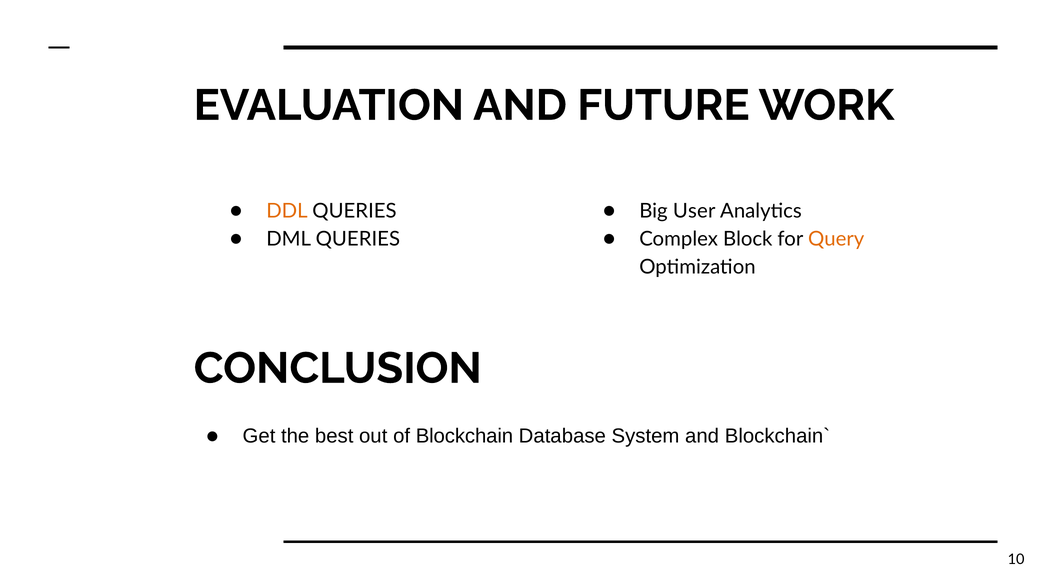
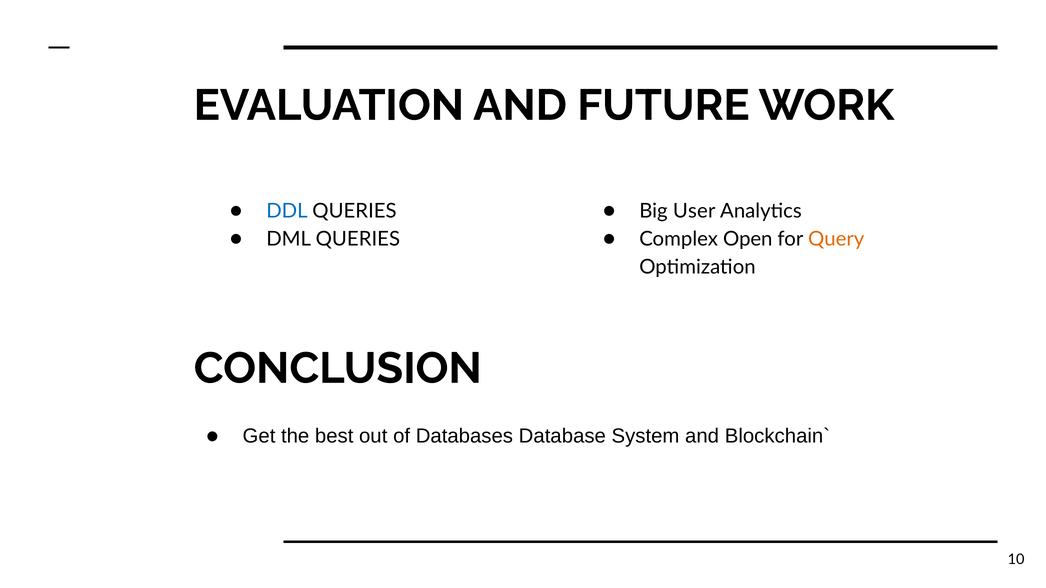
DDL colour: orange -> blue
Block: Block -> Open
Blockchain: Blockchain -> Databases
